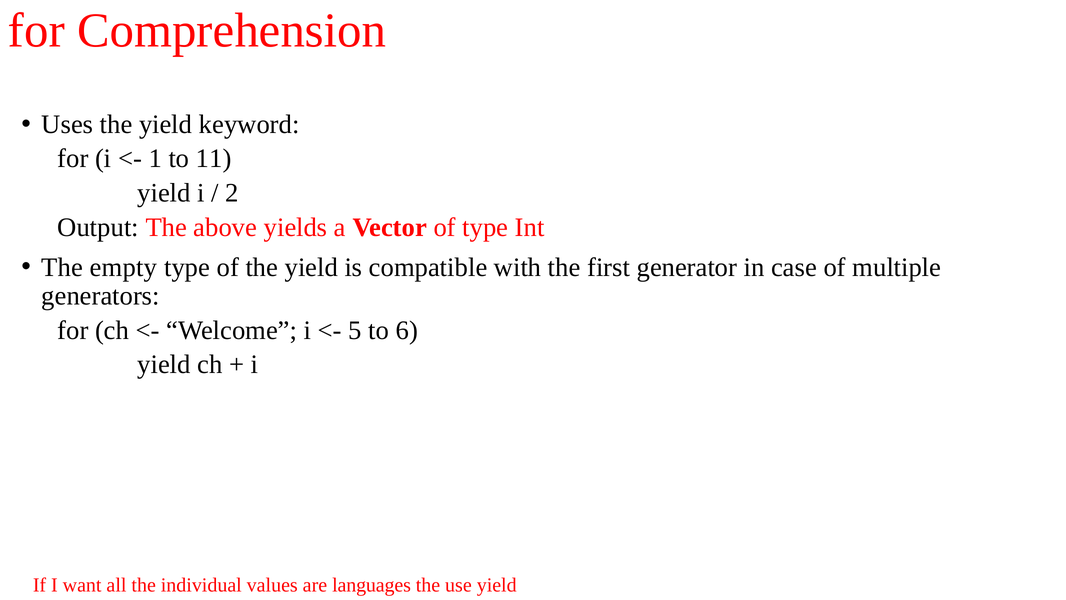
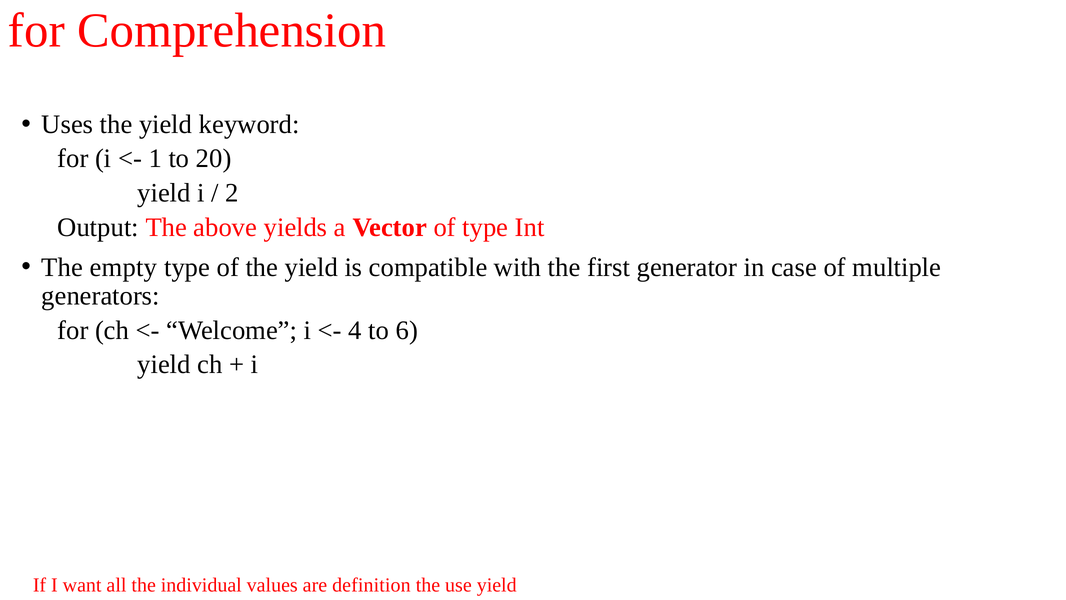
11: 11 -> 20
5: 5 -> 4
languages: languages -> definition
